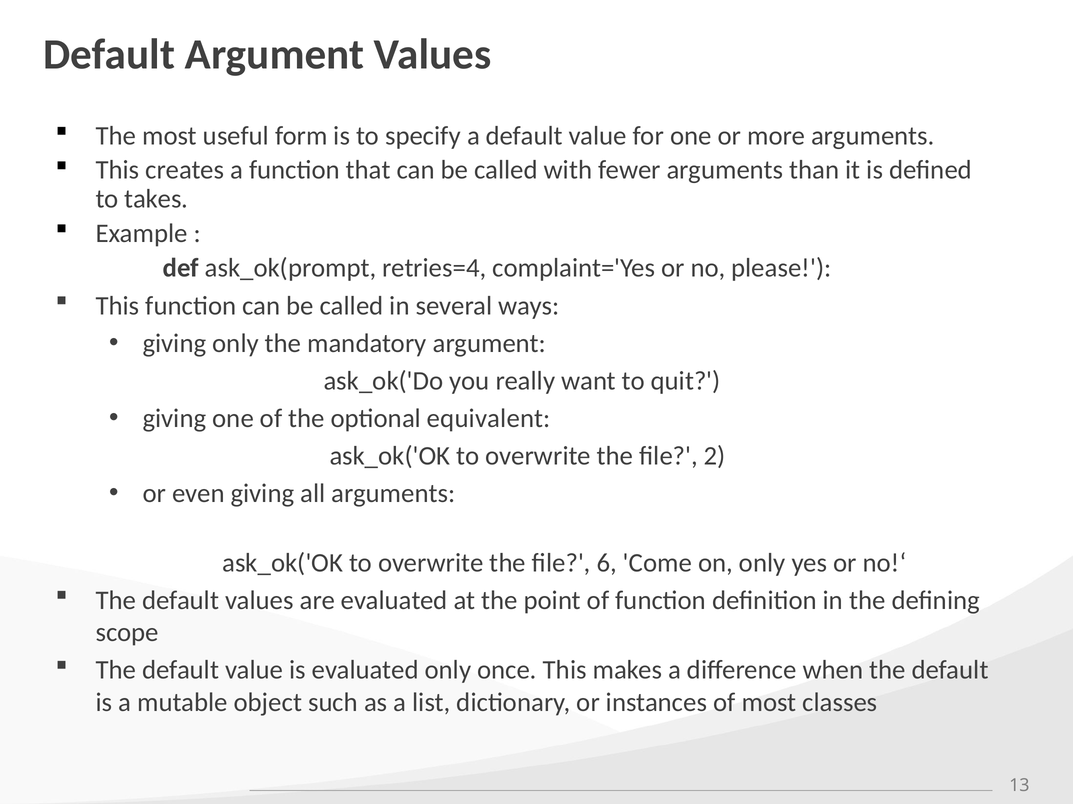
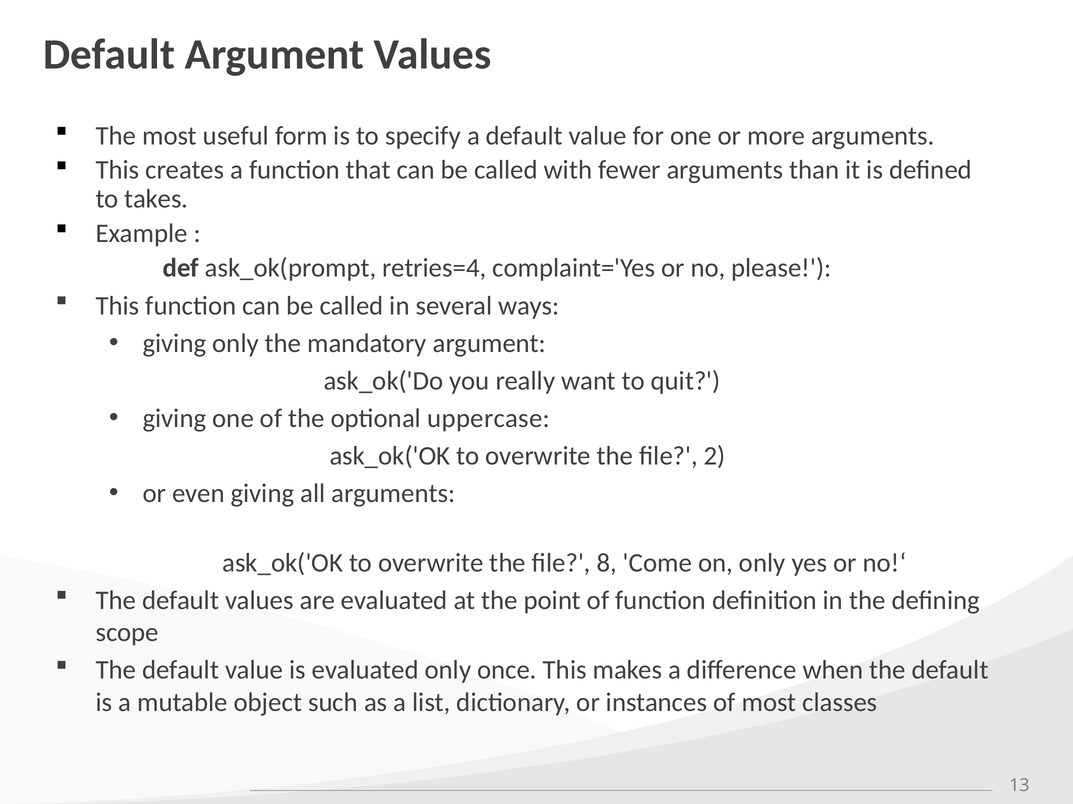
equivalent: equivalent -> uppercase
6: 6 -> 8
